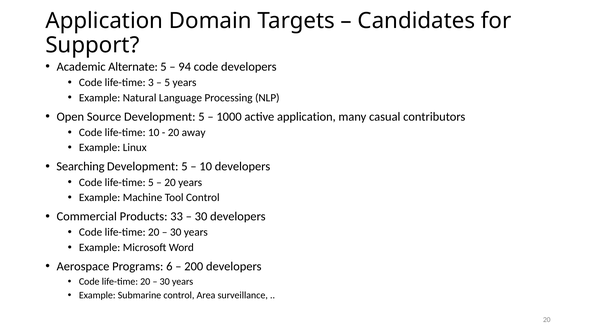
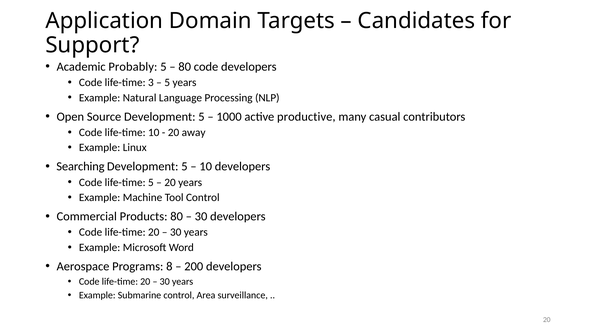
Alternate: Alternate -> Probably
94 at (185, 67): 94 -> 80
active application: application -> productive
Products 33: 33 -> 80
6: 6 -> 8
